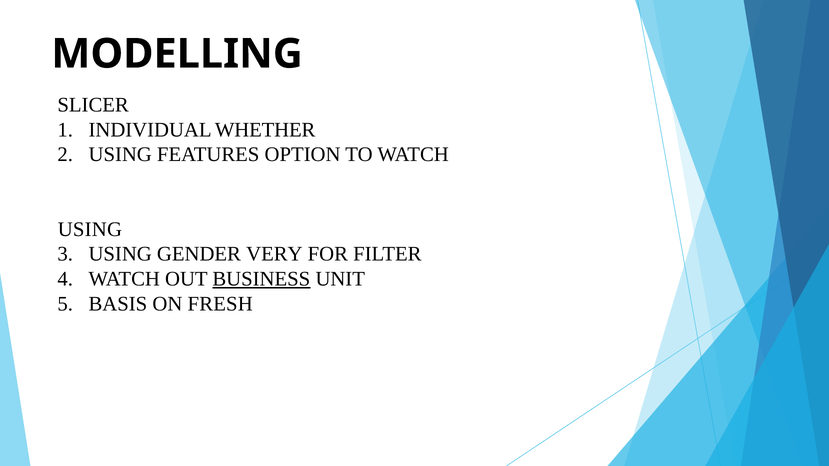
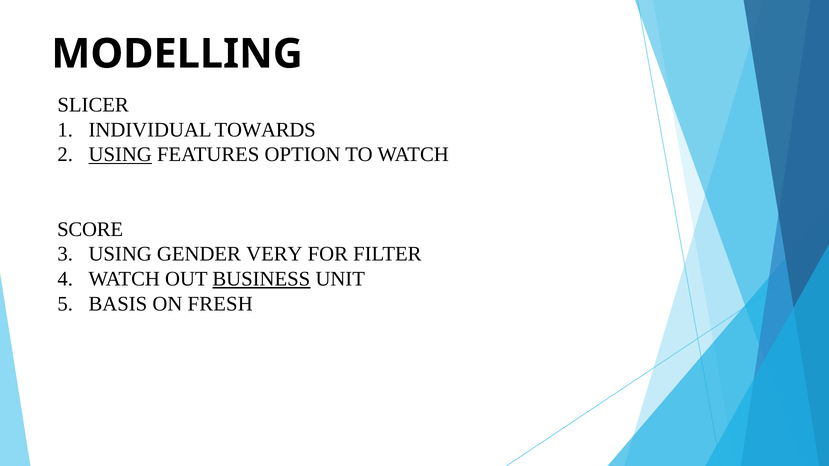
WHETHER: WHETHER -> TOWARDS
USING at (120, 155) underline: none -> present
USING at (90, 229): USING -> SCORE
